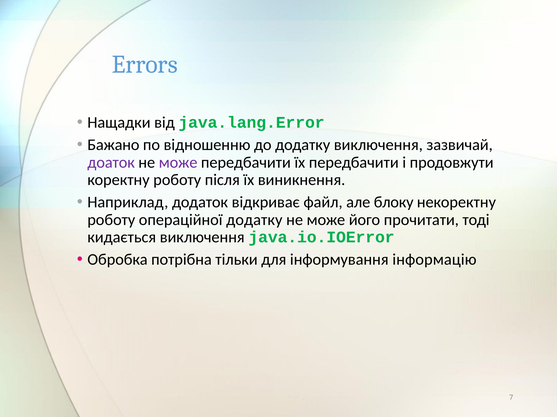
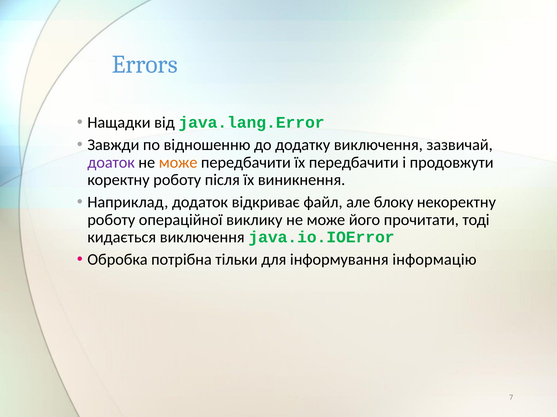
Бажано: Бажано -> Завжди
може at (178, 163) colour: purple -> orange
операційної додатку: додатку -> виклику
